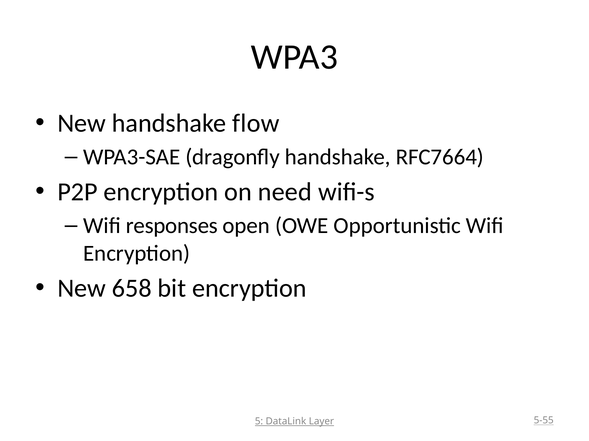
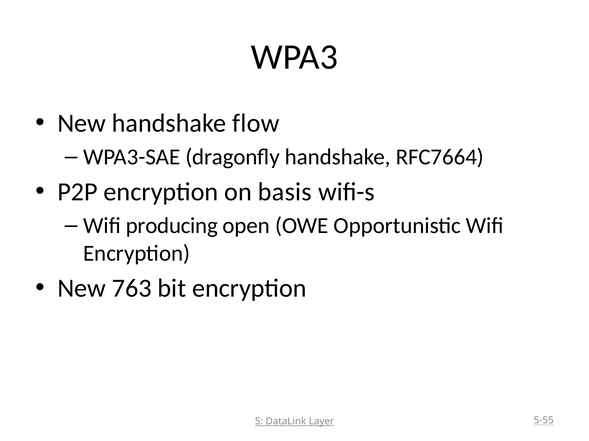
need: need -> basis
responses: responses -> producing
658: 658 -> 763
